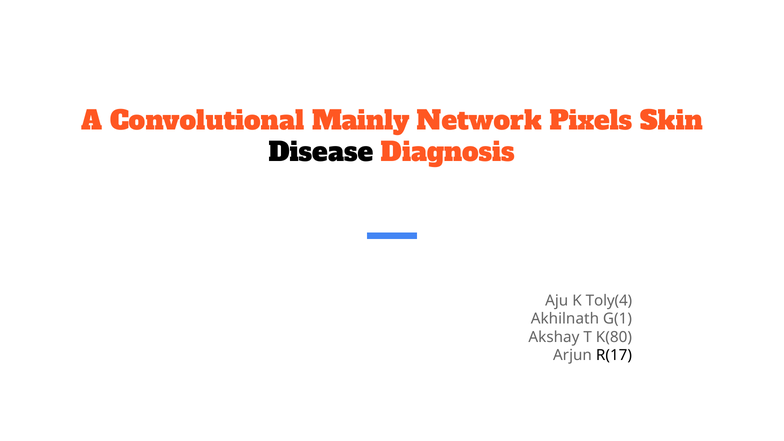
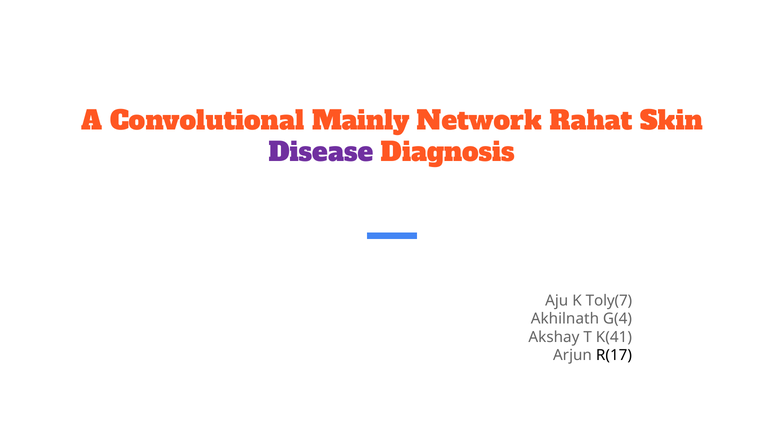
Pixels: Pixels -> Rahat
Disease colour: black -> purple
Toly(4: Toly(4 -> Toly(7
G(1: G(1 -> G(4
K(80: K(80 -> K(41
